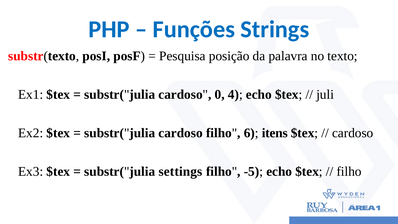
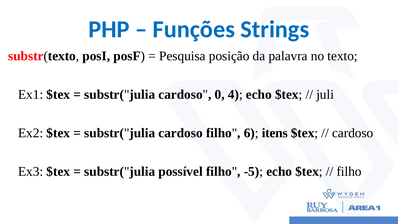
settings: settings -> possível
